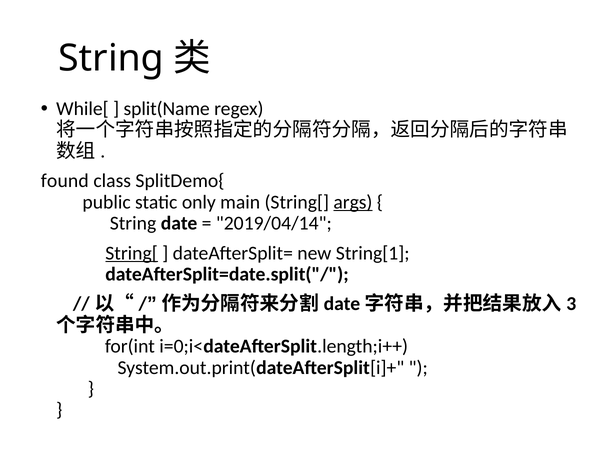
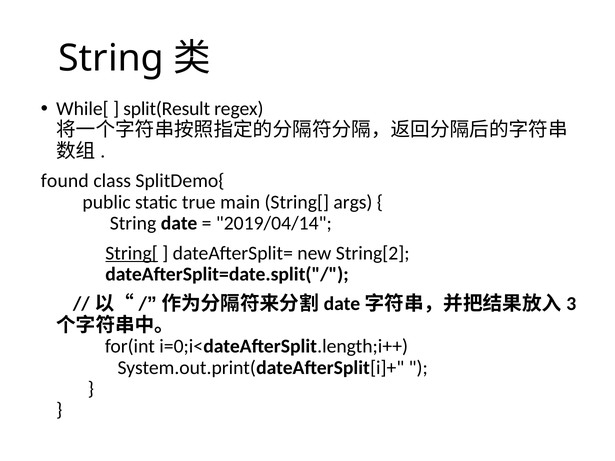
split(Name: split(Name -> split(Result
only: only -> true
args underline: present -> none
String[1: String[1 -> String[2
